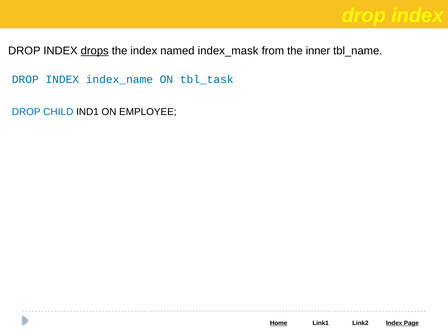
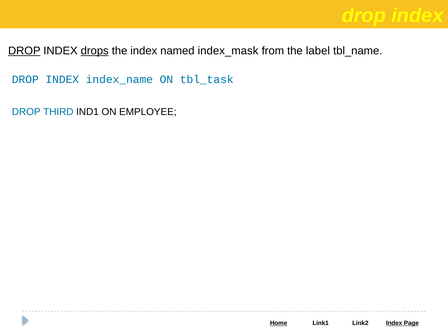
DROP at (24, 51) underline: none -> present
inner: inner -> label
CHILD: CHILD -> THIRD
